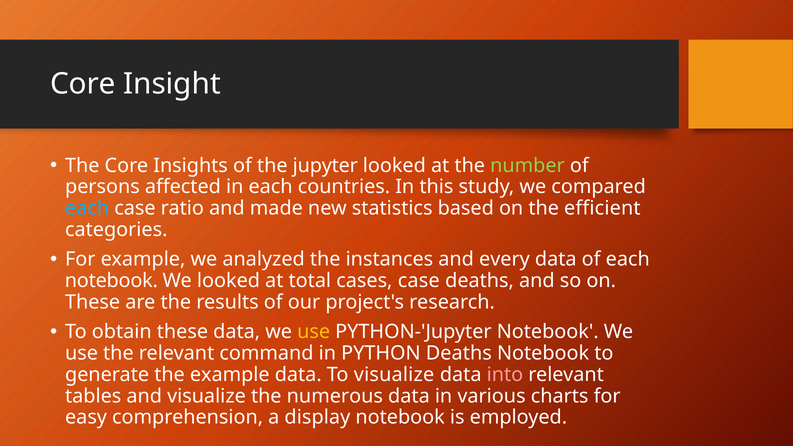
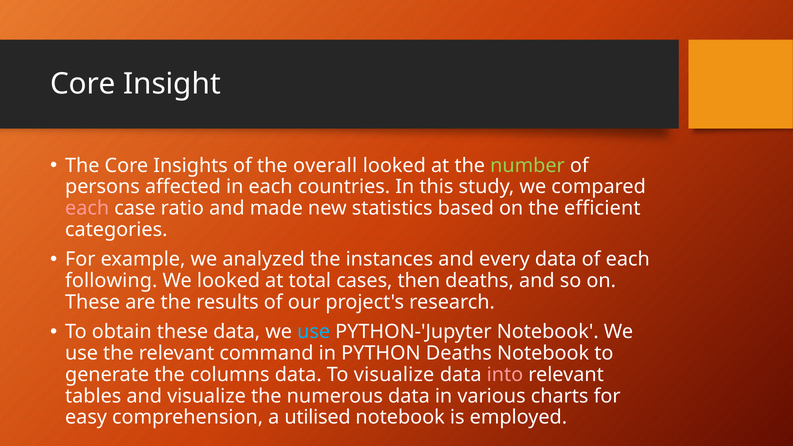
jupyter: jupyter -> overall
each at (87, 208) colour: light blue -> pink
notebook at (111, 281): notebook -> following
cases case: case -> then
use at (314, 332) colour: yellow -> light blue
the example: example -> columns
display: display -> utilised
